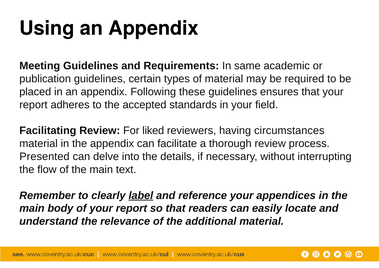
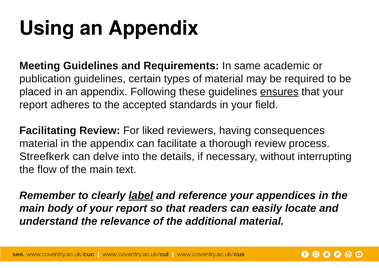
ensures underline: none -> present
circumstances: circumstances -> consequences
Presented: Presented -> Streefkerk
